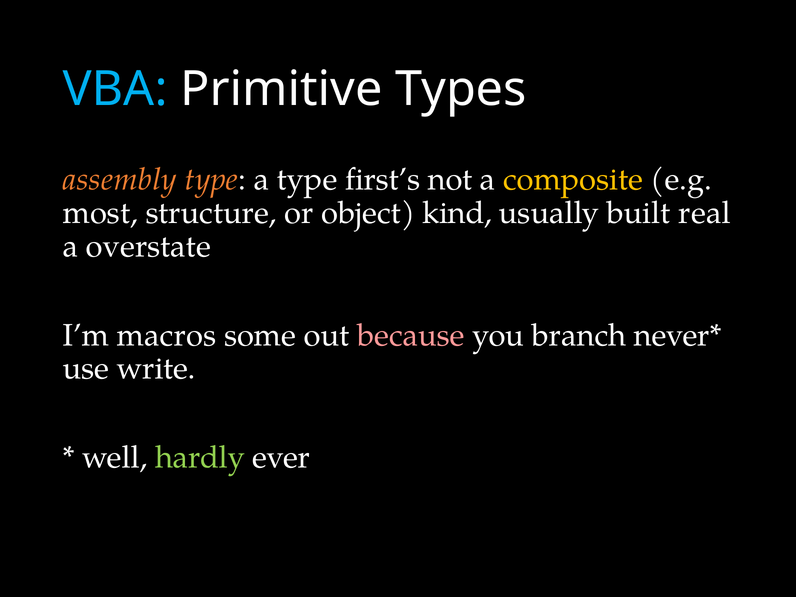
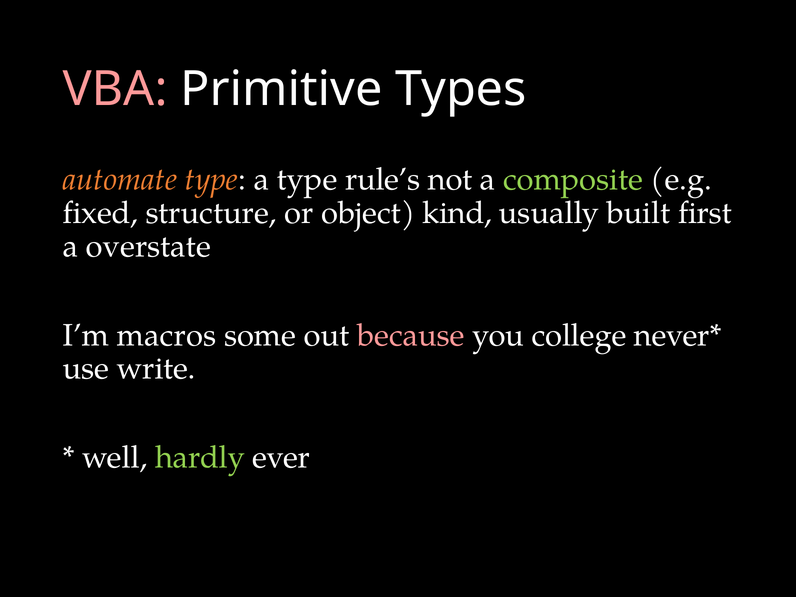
VBA colour: light blue -> pink
assembly: assembly -> automate
first’s: first’s -> rule’s
composite colour: yellow -> light green
most: most -> fixed
real: real -> first
branch: branch -> college
